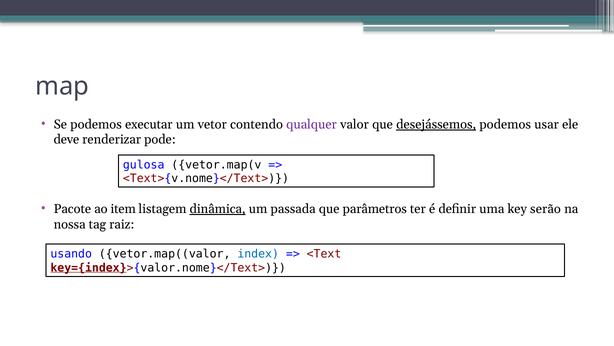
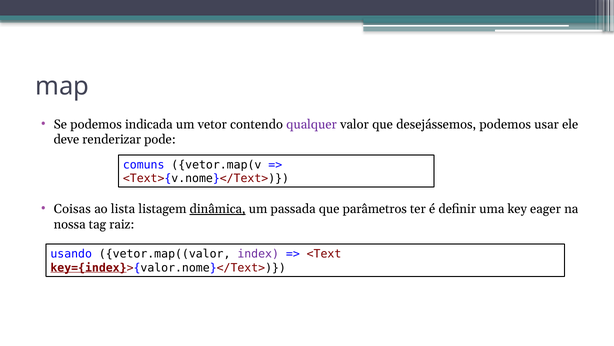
executar: executar -> indicada
desejássemos underline: present -> none
gulosa: gulosa -> comuns
Pacote: Pacote -> Coisas
item: item -> lista
serão: serão -> eager
index colour: blue -> purple
